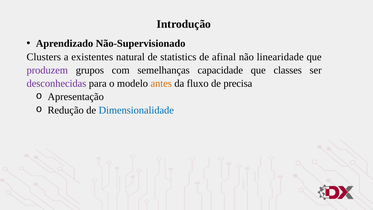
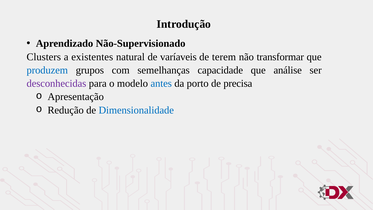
statistics: statistics -> varíaveis
afinal: afinal -> terem
linearidade: linearidade -> transformar
produzem colour: purple -> blue
classes: classes -> análise
antes colour: orange -> blue
fluxo: fluxo -> porto
